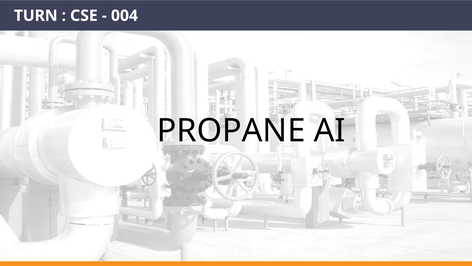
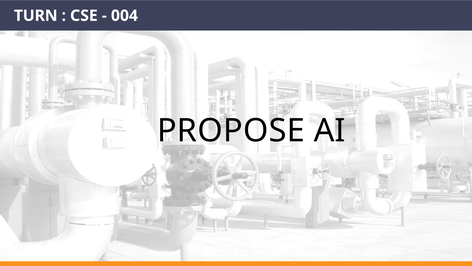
PROPANE: PROPANE -> PROPOSE
